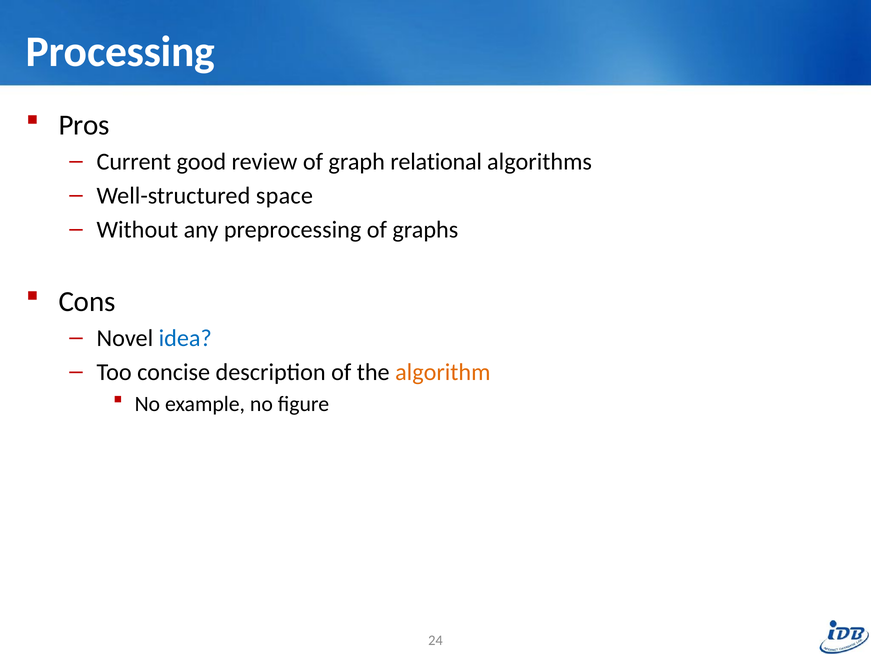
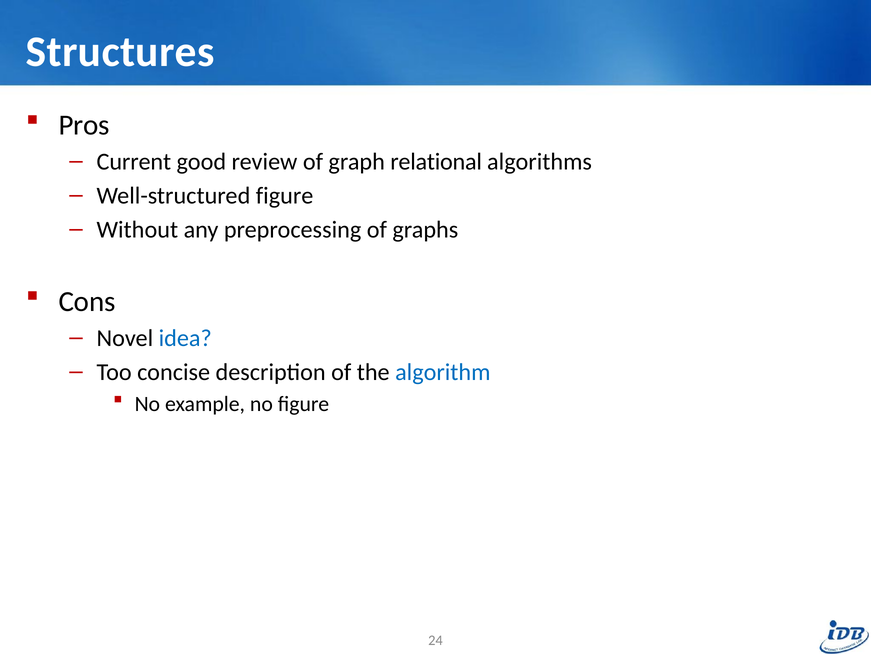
Processing: Processing -> Structures
Well-structured space: space -> figure
algorithm colour: orange -> blue
